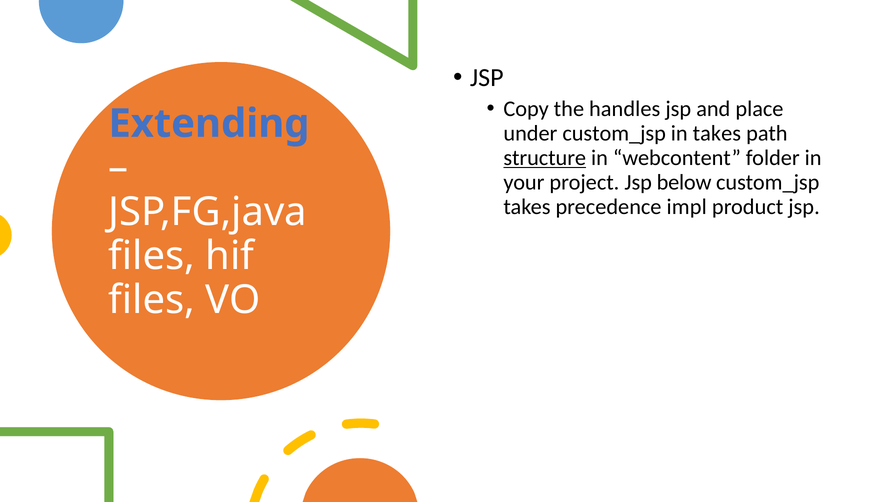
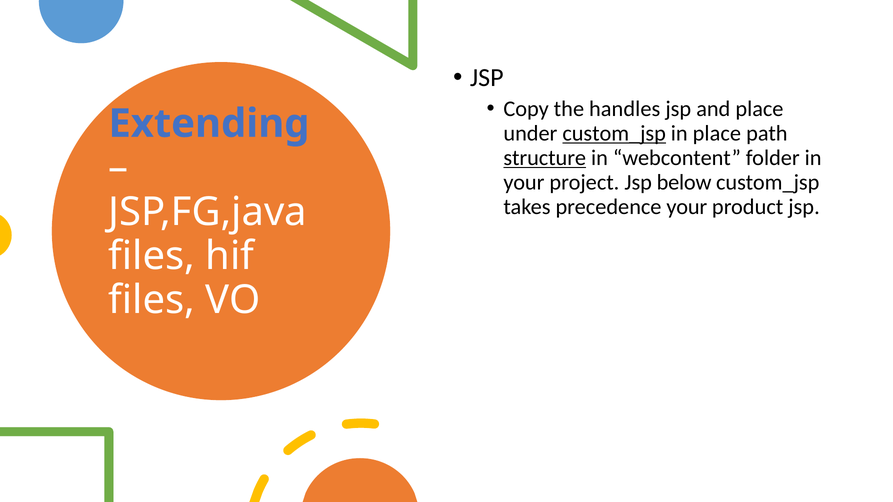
custom_jsp at (614, 134) underline: none -> present
in takes: takes -> place
precedence impl: impl -> your
